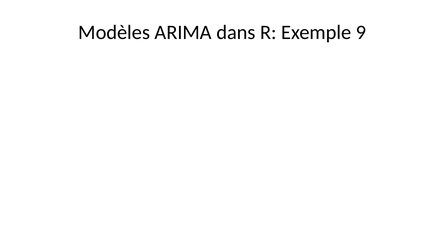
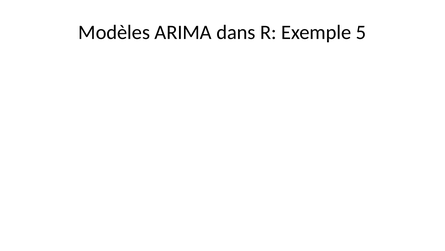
9: 9 -> 5
